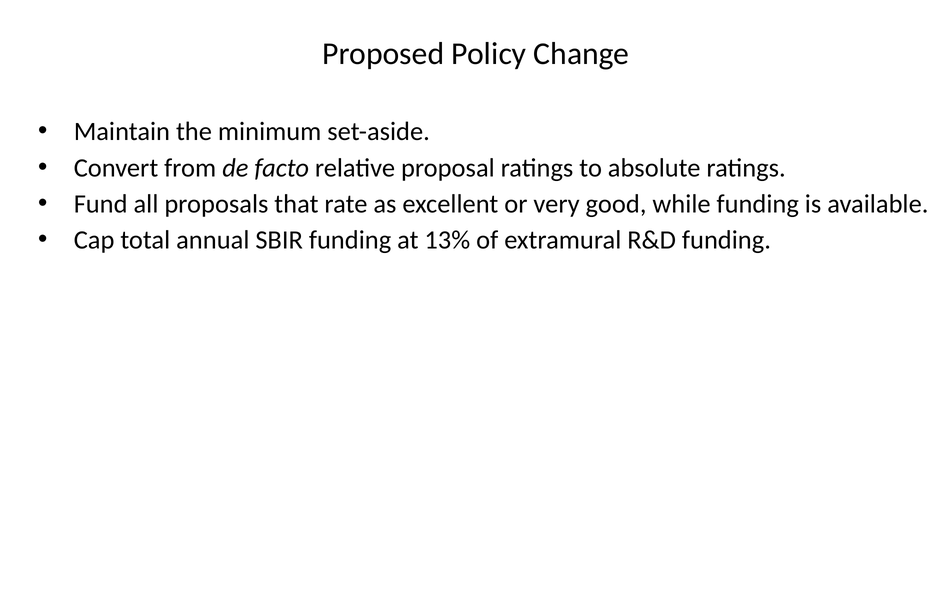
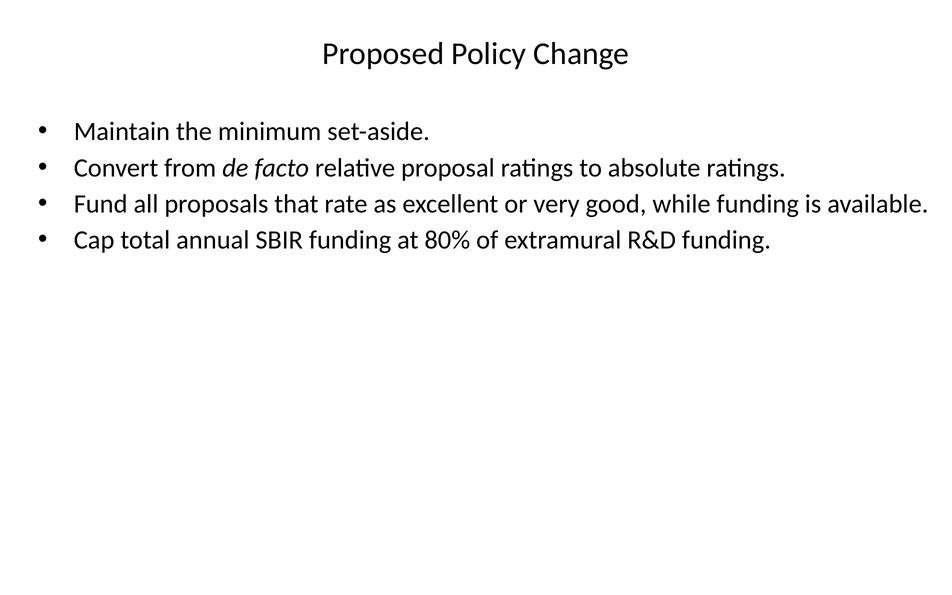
13%: 13% -> 80%
